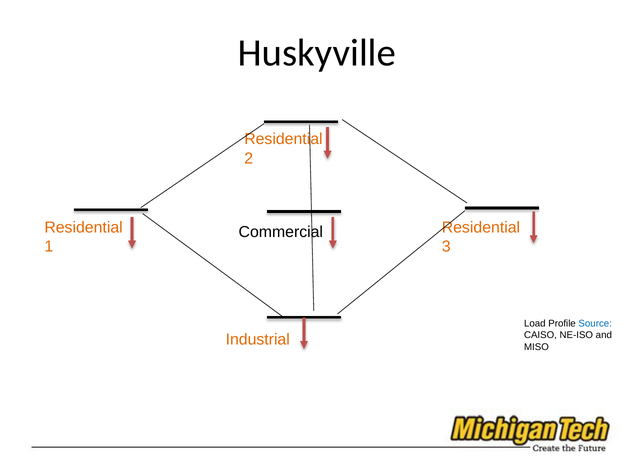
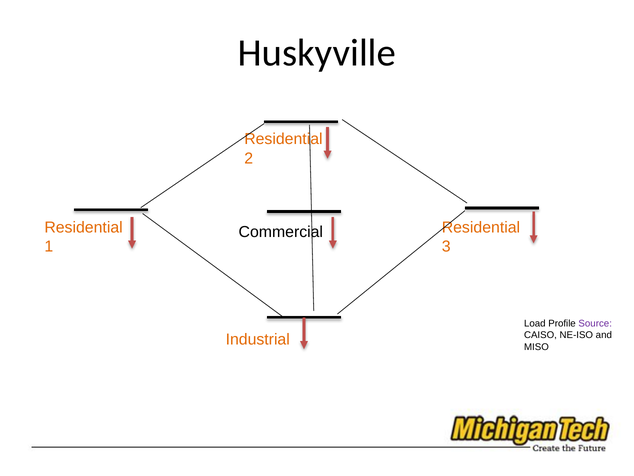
Source colour: blue -> purple
